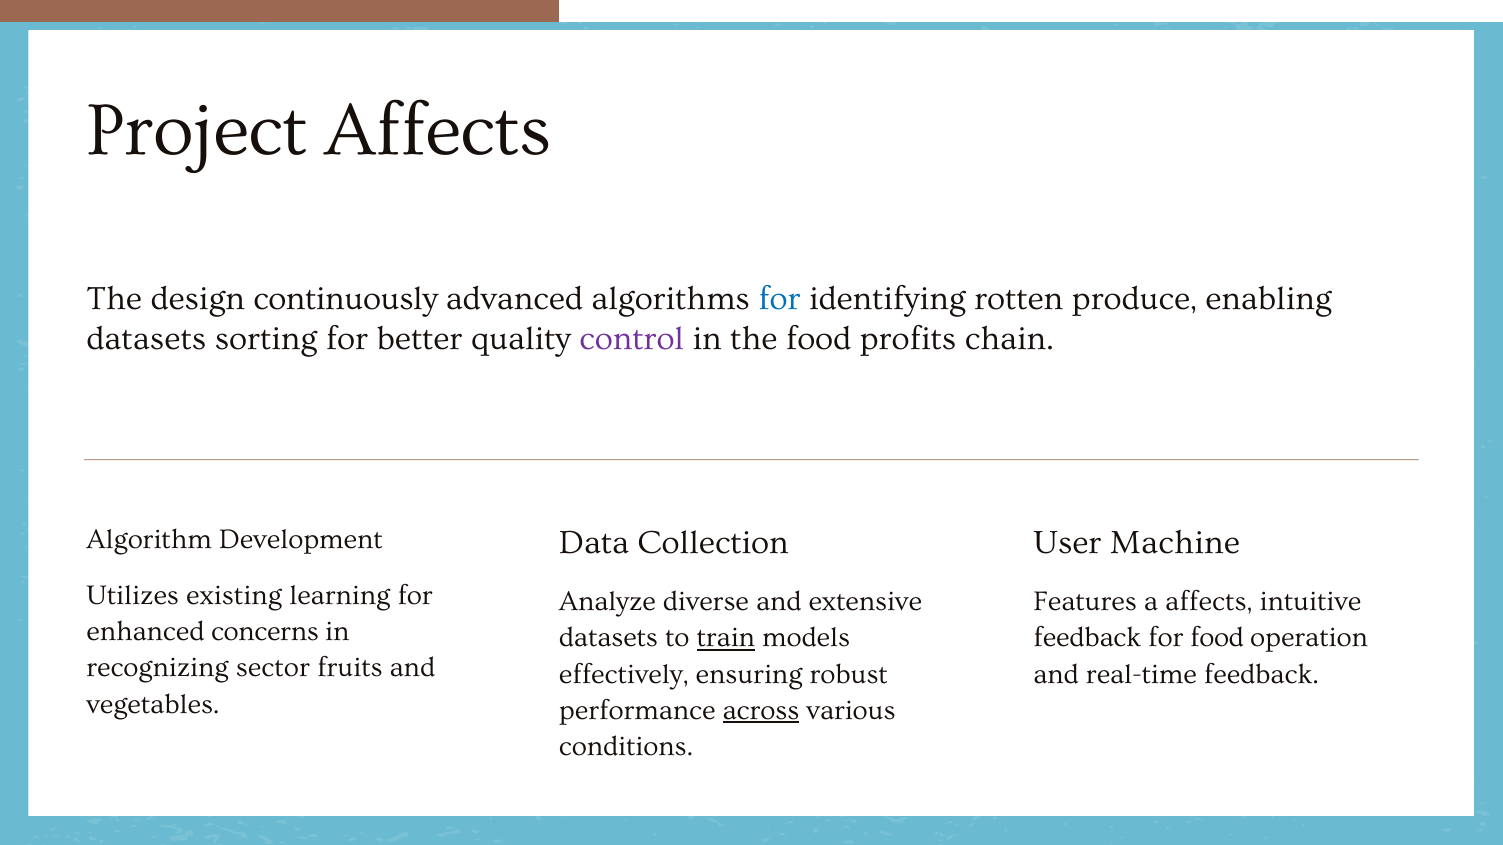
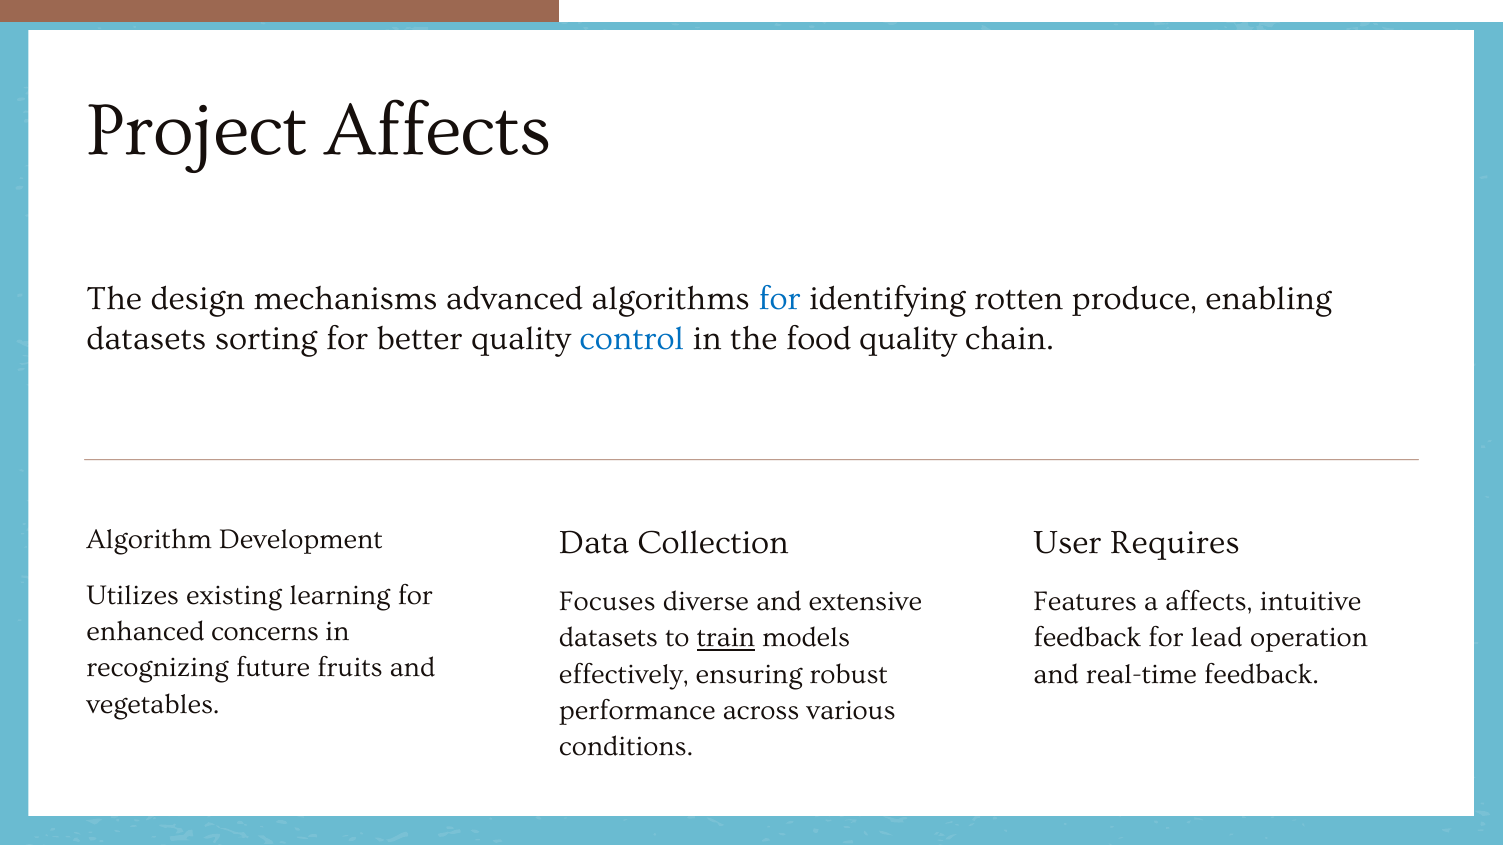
continuously: continuously -> mechanisms
control colour: purple -> blue
food profits: profits -> quality
Machine: Machine -> Requires
Analyze: Analyze -> Focuses
for food: food -> lead
sector: sector -> future
across underline: present -> none
